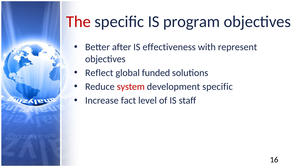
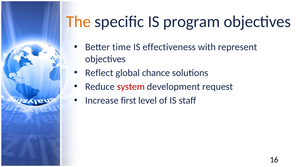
The colour: red -> orange
after: after -> time
funded: funded -> chance
development specific: specific -> request
fact: fact -> first
